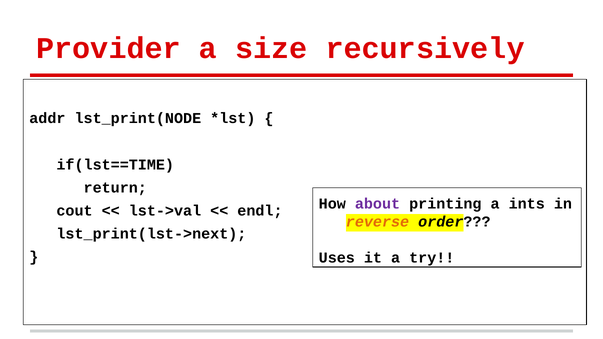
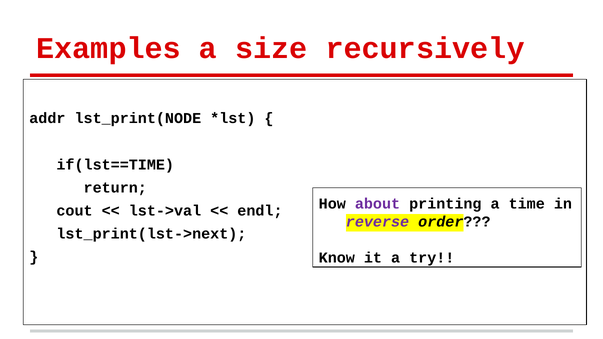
Provider: Provider -> Examples
ints: ints -> time
reverse colour: orange -> purple
Uses: Uses -> Know
